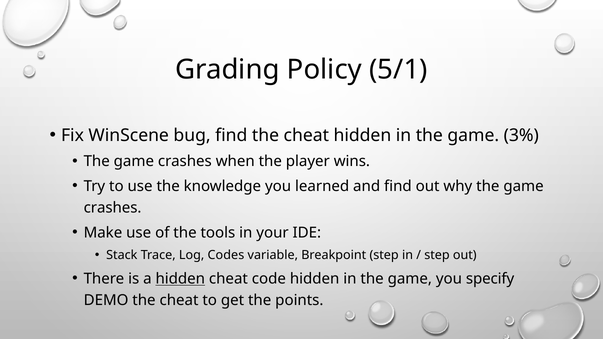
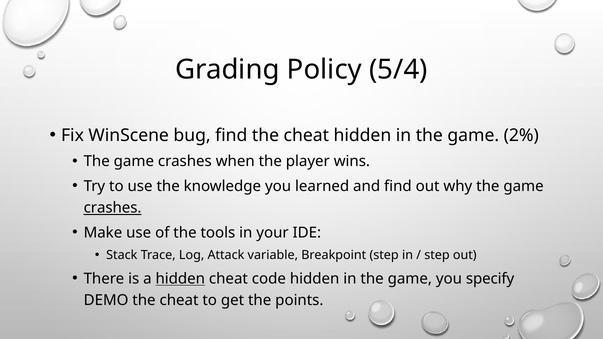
5/1: 5/1 -> 5/4
3%: 3% -> 2%
crashes at (113, 208) underline: none -> present
Codes: Codes -> Attack
